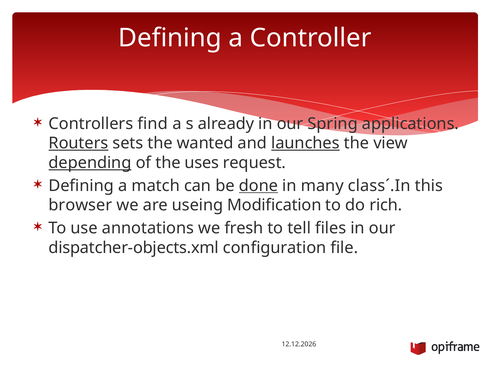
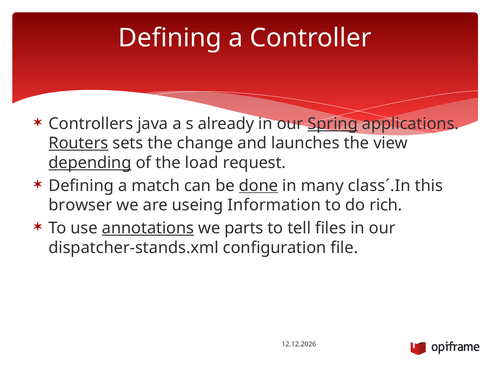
find: find -> java
Spring underline: none -> present
wanted: wanted -> change
launches underline: present -> none
uses: uses -> load
Modification: Modification -> Information
annotations underline: none -> present
fresh: fresh -> parts
dispatcher-objects.xml: dispatcher-objects.xml -> dispatcher-stands.xml
